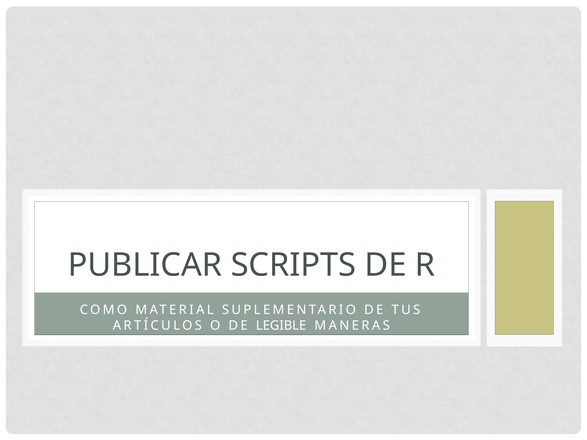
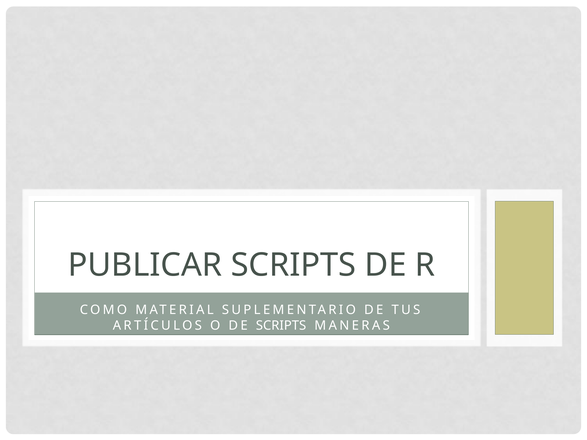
DE LEGIBLE: LEGIBLE -> SCRIPTS
